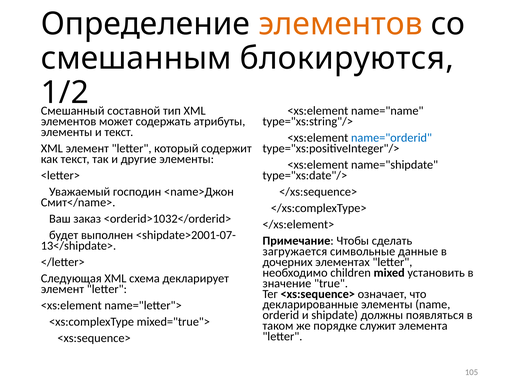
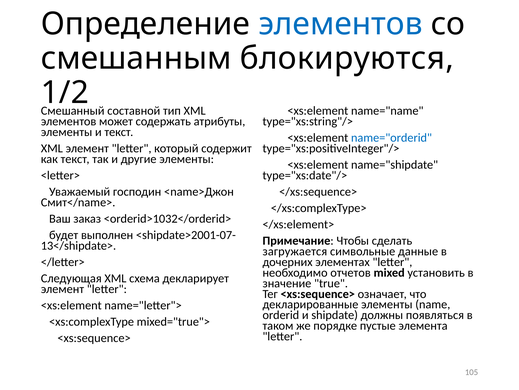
элементов at (341, 24) colour: orange -> blue
children: children -> отчетов
служит: служит -> пустые
